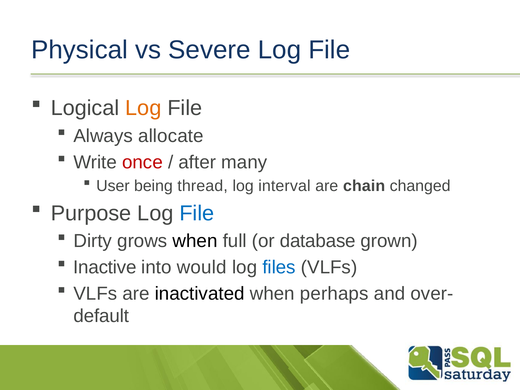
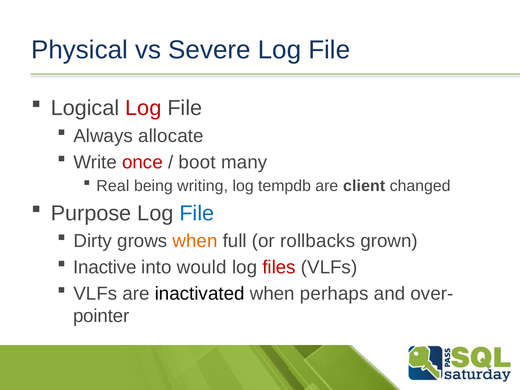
Log at (143, 108) colour: orange -> red
after: after -> boot
User: User -> Real
thread: thread -> writing
interval: interval -> tempdb
chain: chain -> client
when at (195, 241) colour: black -> orange
database: database -> rollbacks
files colour: blue -> red
default: default -> pointer
